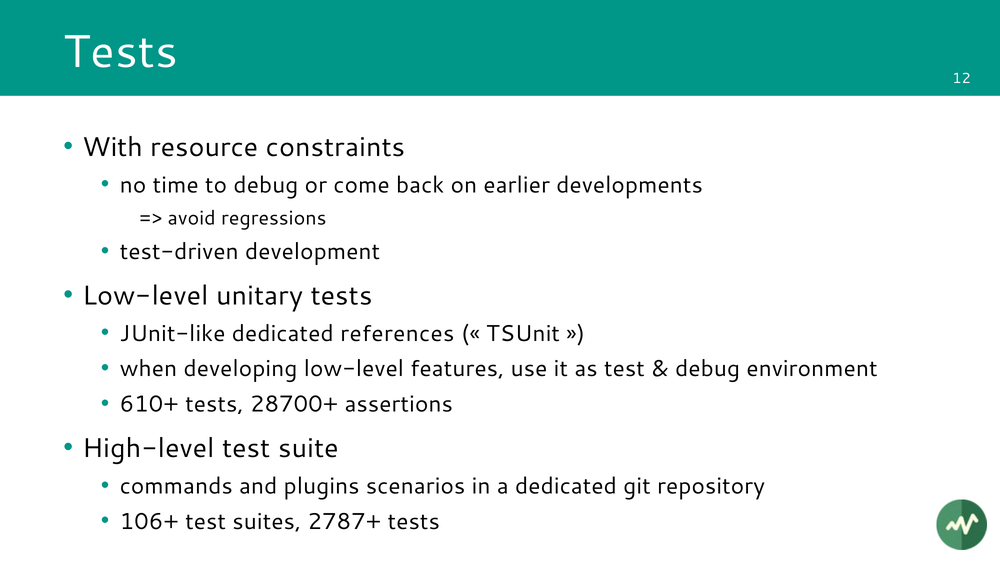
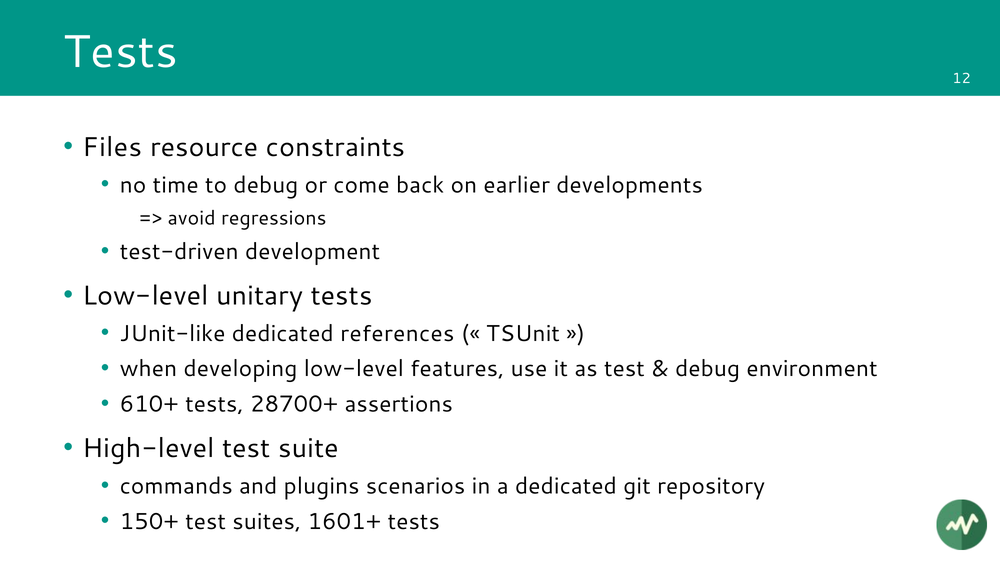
With: With -> Files
106+: 106+ -> 150+
2787+: 2787+ -> 1601+
